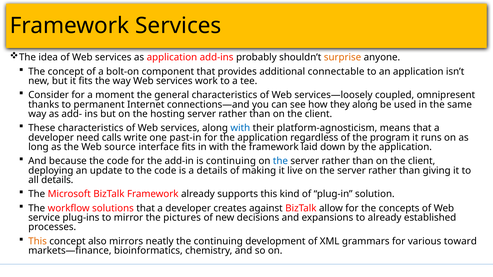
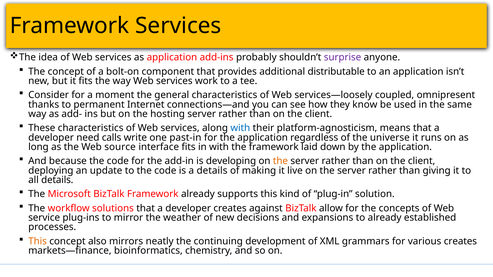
surprise colour: orange -> purple
connectable: connectable -> distributable
they along: along -> know
program: program -> universe
is continuing: continuing -> developing
the at (280, 161) colour: blue -> orange
pictures: pictures -> weather
various toward: toward -> creates
